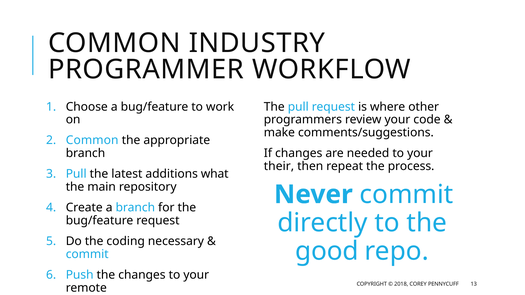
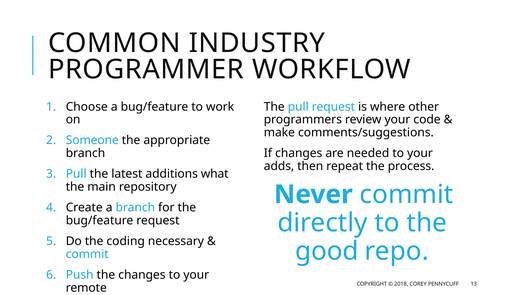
Common at (92, 140): Common -> Someone
their: their -> adds
